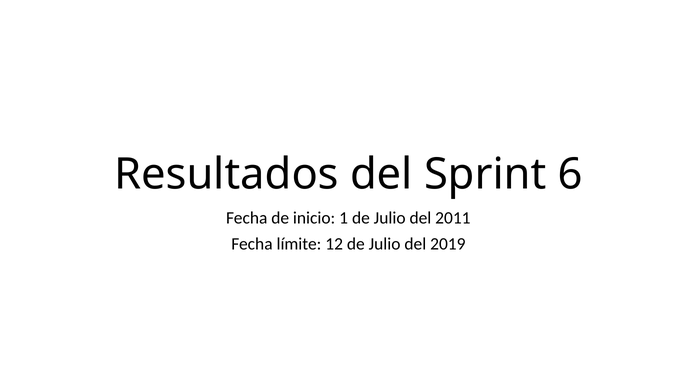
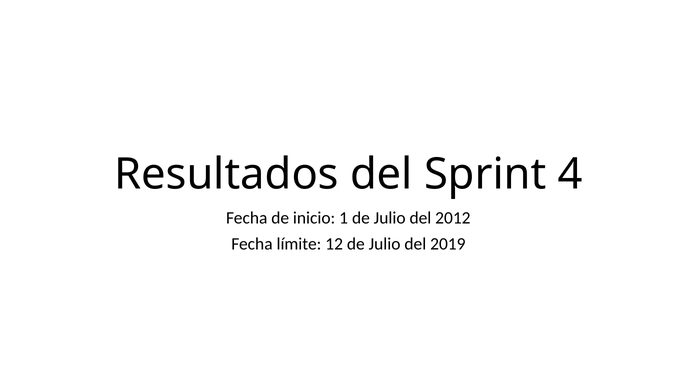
6: 6 -> 4
2011: 2011 -> 2012
